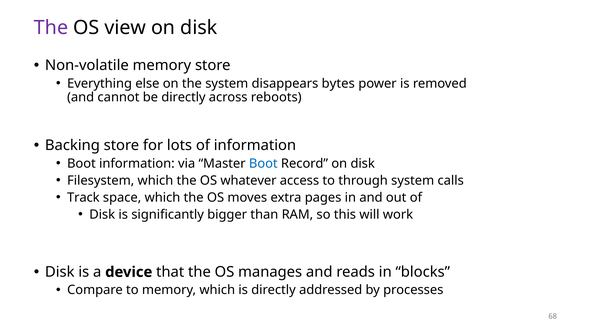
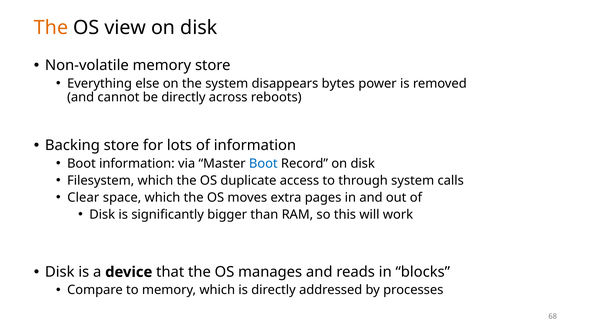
The at (51, 28) colour: purple -> orange
whatever: whatever -> duplicate
Track: Track -> Clear
